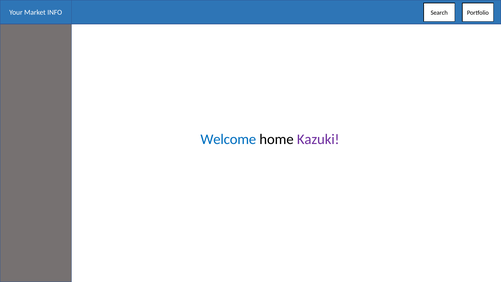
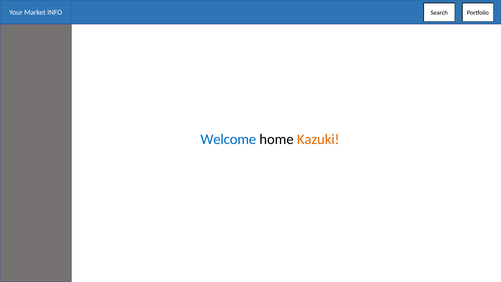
Kazuki colour: purple -> orange
